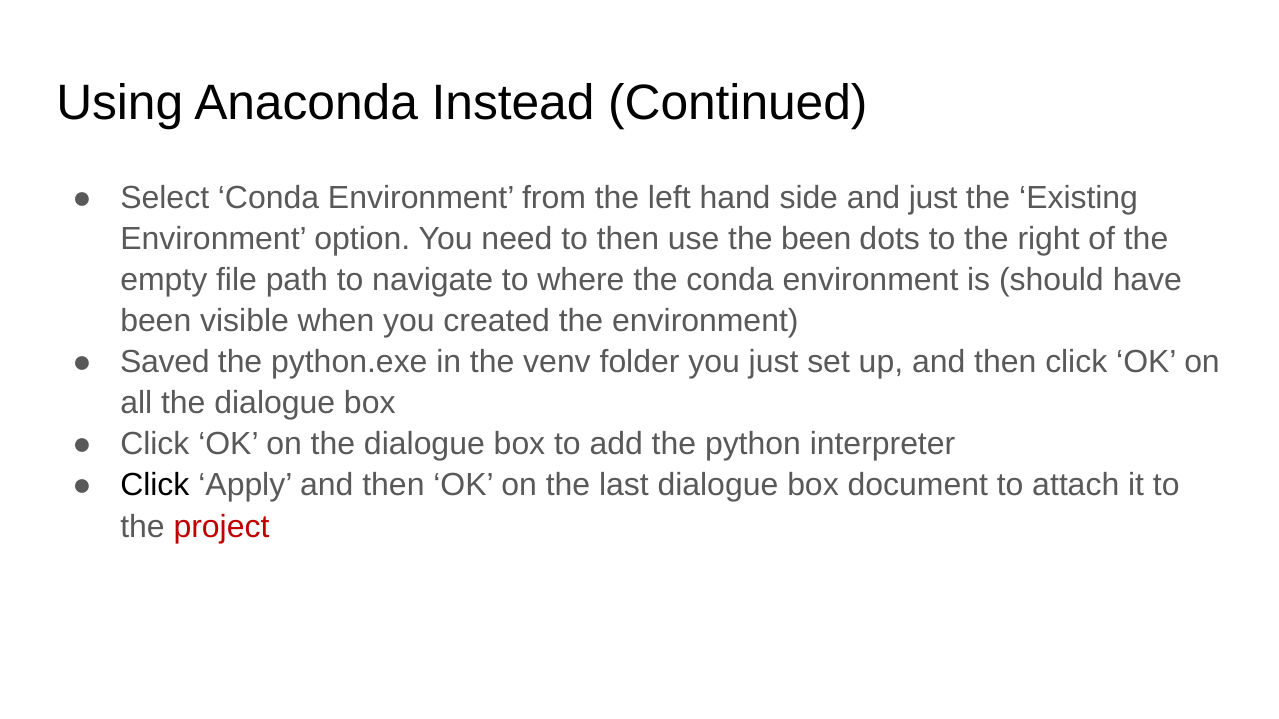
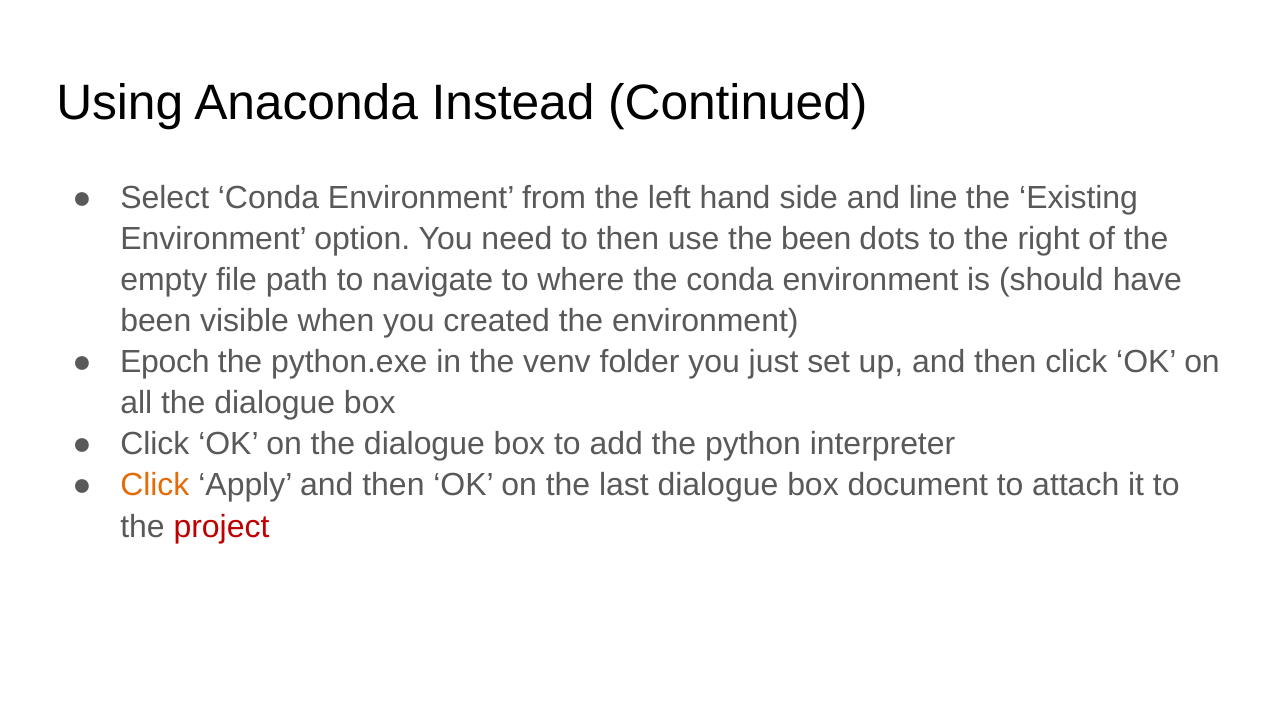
and just: just -> line
Saved: Saved -> Epoch
Click at (155, 486) colour: black -> orange
